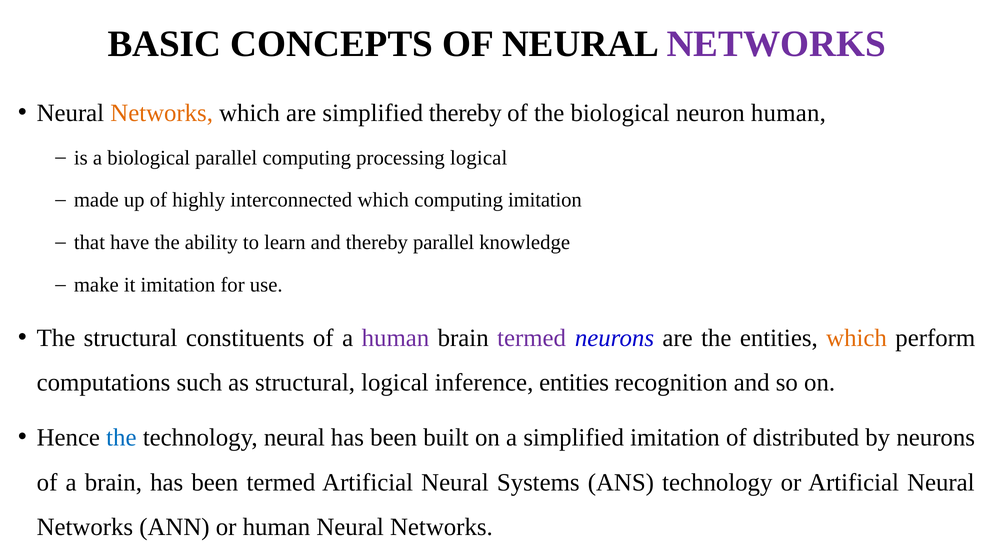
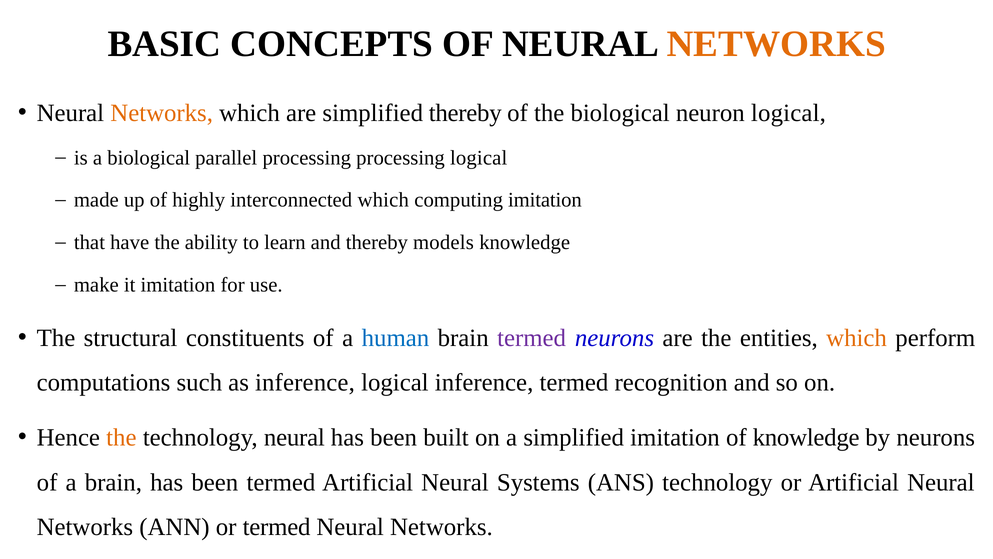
NETWORKS at (776, 44) colour: purple -> orange
neuron human: human -> logical
parallel computing: computing -> processing
thereby parallel: parallel -> models
human at (395, 338) colour: purple -> blue
as structural: structural -> inference
inference entities: entities -> termed
the at (121, 437) colour: blue -> orange
of distributed: distributed -> knowledge
or human: human -> termed
